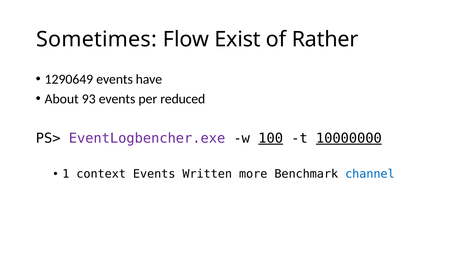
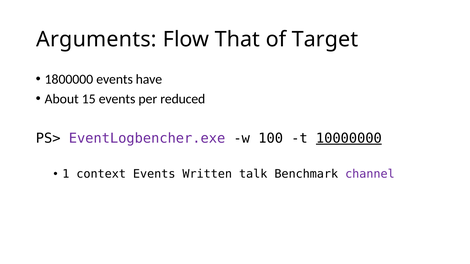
Sometimes: Sometimes -> Arguments
Exist: Exist -> That
Rather: Rather -> Target
1290649: 1290649 -> 1800000
93: 93 -> 15
100 underline: present -> none
more: more -> talk
channel colour: blue -> purple
